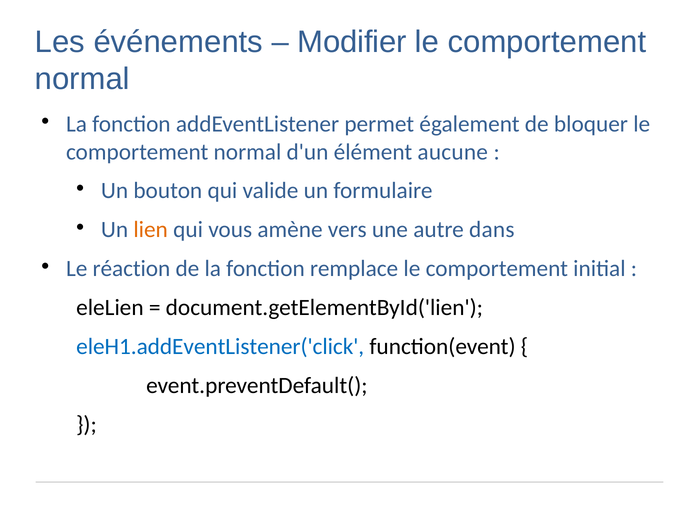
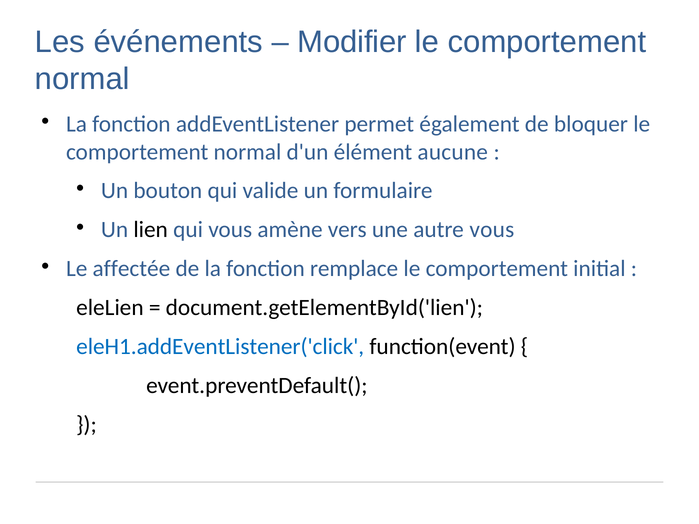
lien colour: orange -> black
autre dans: dans -> vous
réaction: réaction -> affectée
